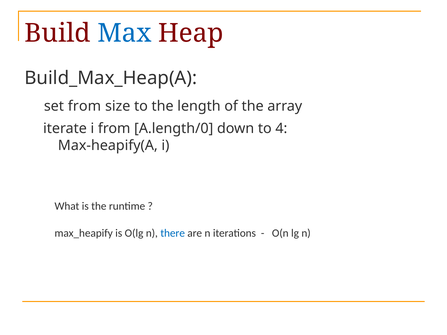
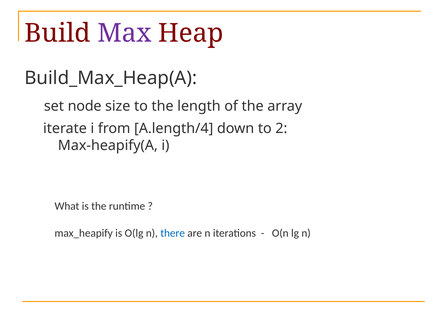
Max colour: blue -> purple
set from: from -> node
A.length/0: A.length/0 -> A.length/4
4: 4 -> 2
